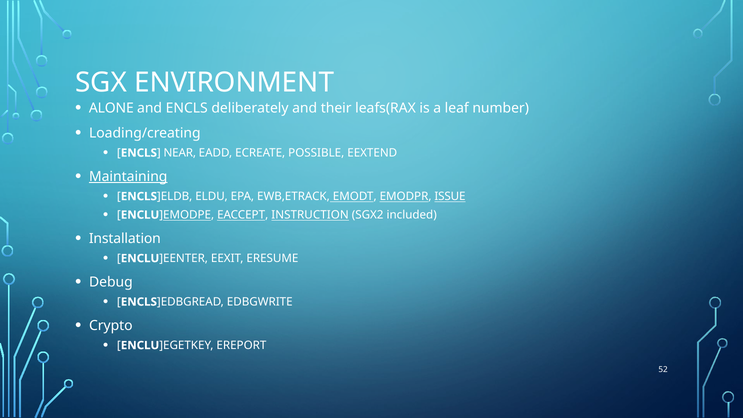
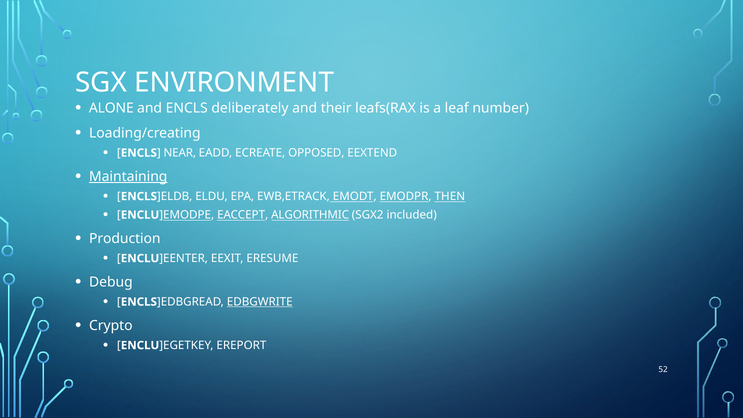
POSSIBLE: POSSIBLE -> OPPOSED
ISSUE: ISSUE -> THEN
INSTRUCTION: INSTRUCTION -> ALGORITHMIC
Installation: Installation -> Production
EDBGWRITE underline: none -> present
